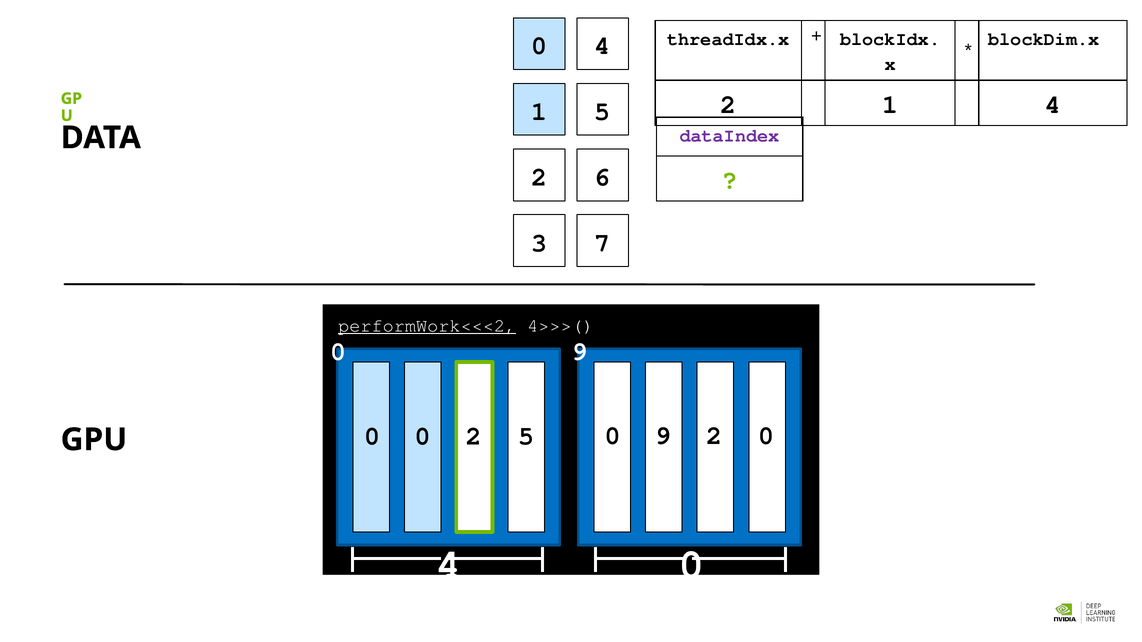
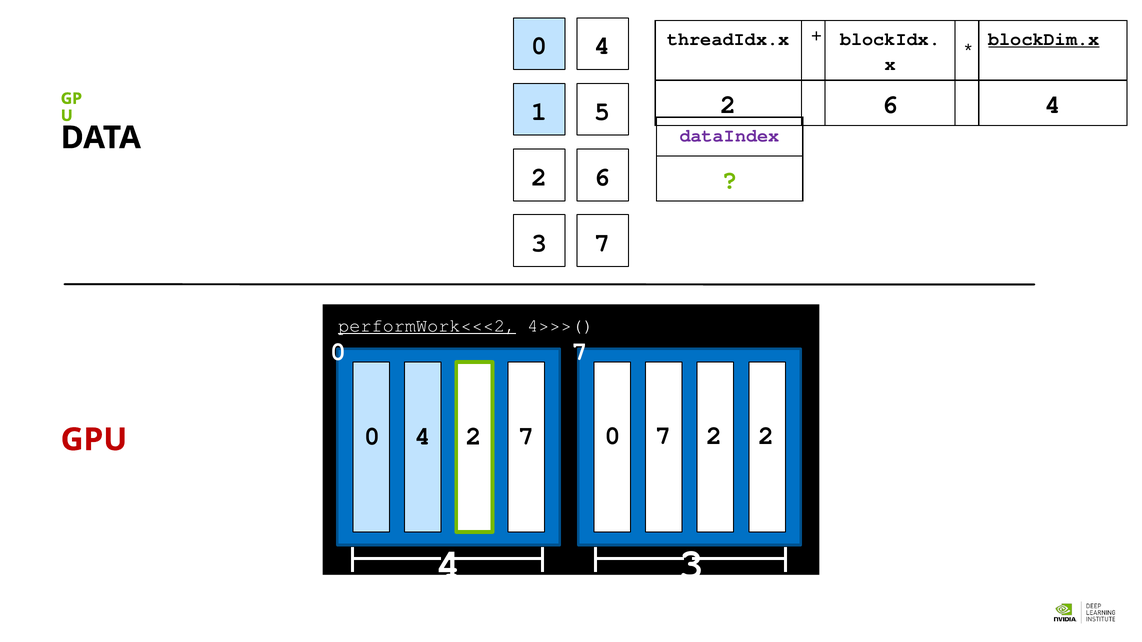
blockDim.x underline: none -> present
2 1: 1 -> 6
9 at (580, 352): 9 -> 7
0 0: 0 -> 4
2 5: 5 -> 7
9 at (663, 436): 9 -> 7
2 0: 0 -> 2
GPU colour: black -> red
4 0: 0 -> 3
